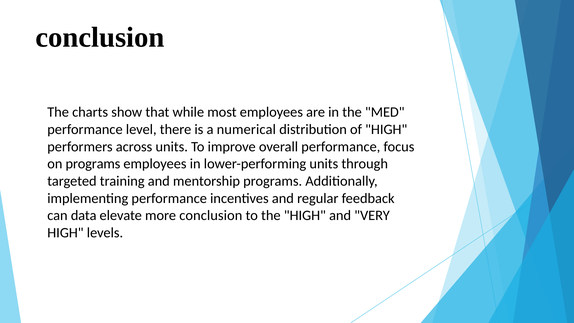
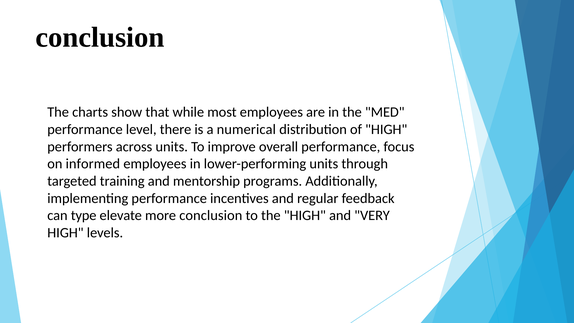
on programs: programs -> informed
data: data -> type
